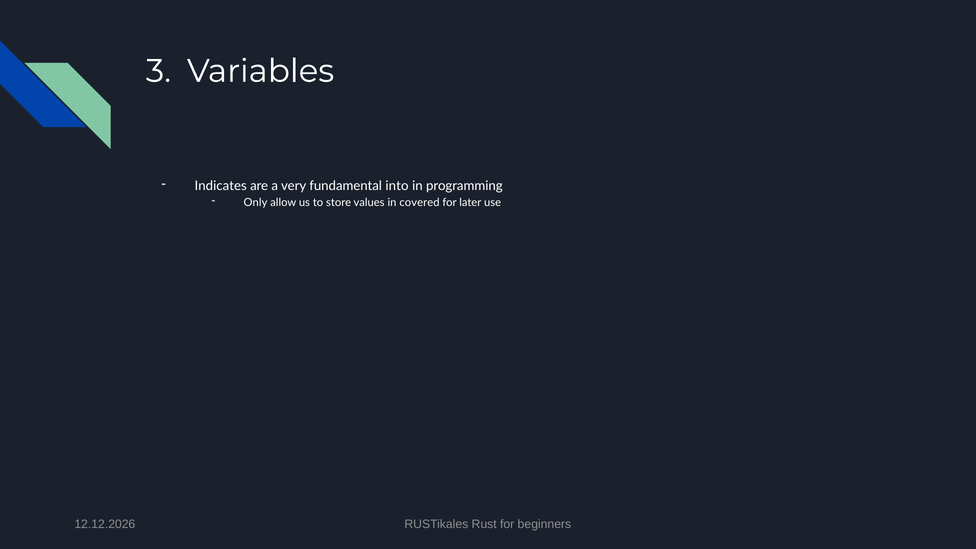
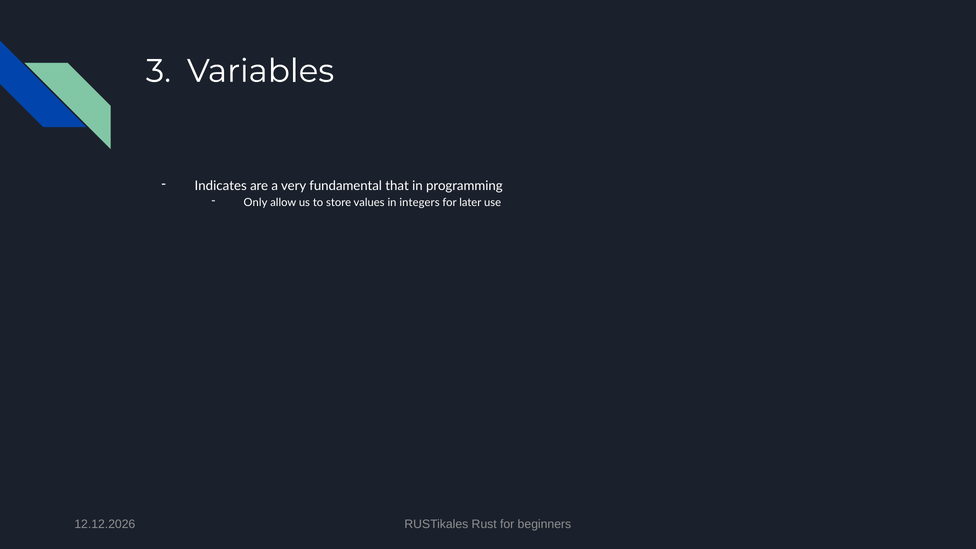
into: into -> that
covered: covered -> integers
